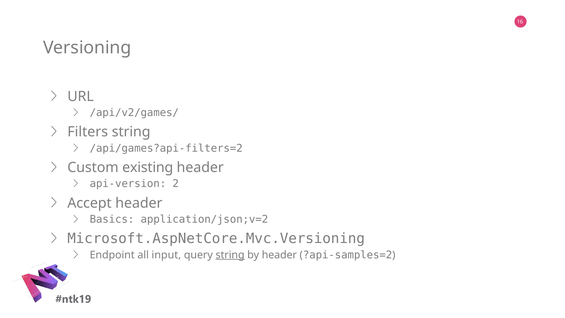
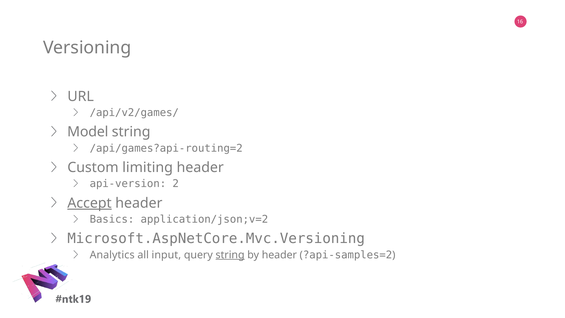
Filters: Filters -> Model
/api/games?api-filters=2: /api/games?api-filters=2 -> /api/games?api-routing=2
existing: existing -> limiting
Accept underline: none -> present
Endpoint: Endpoint -> Analytics
